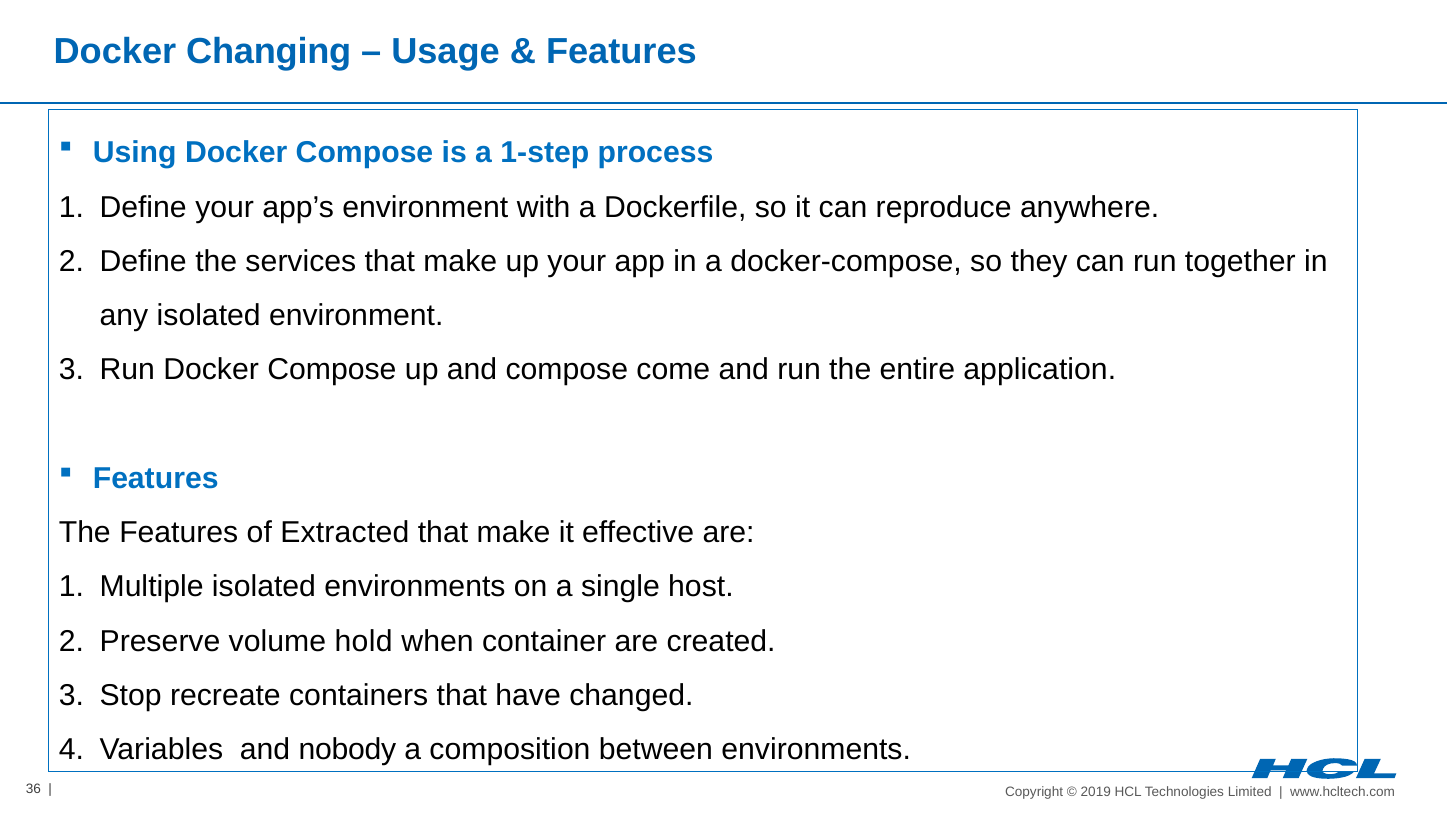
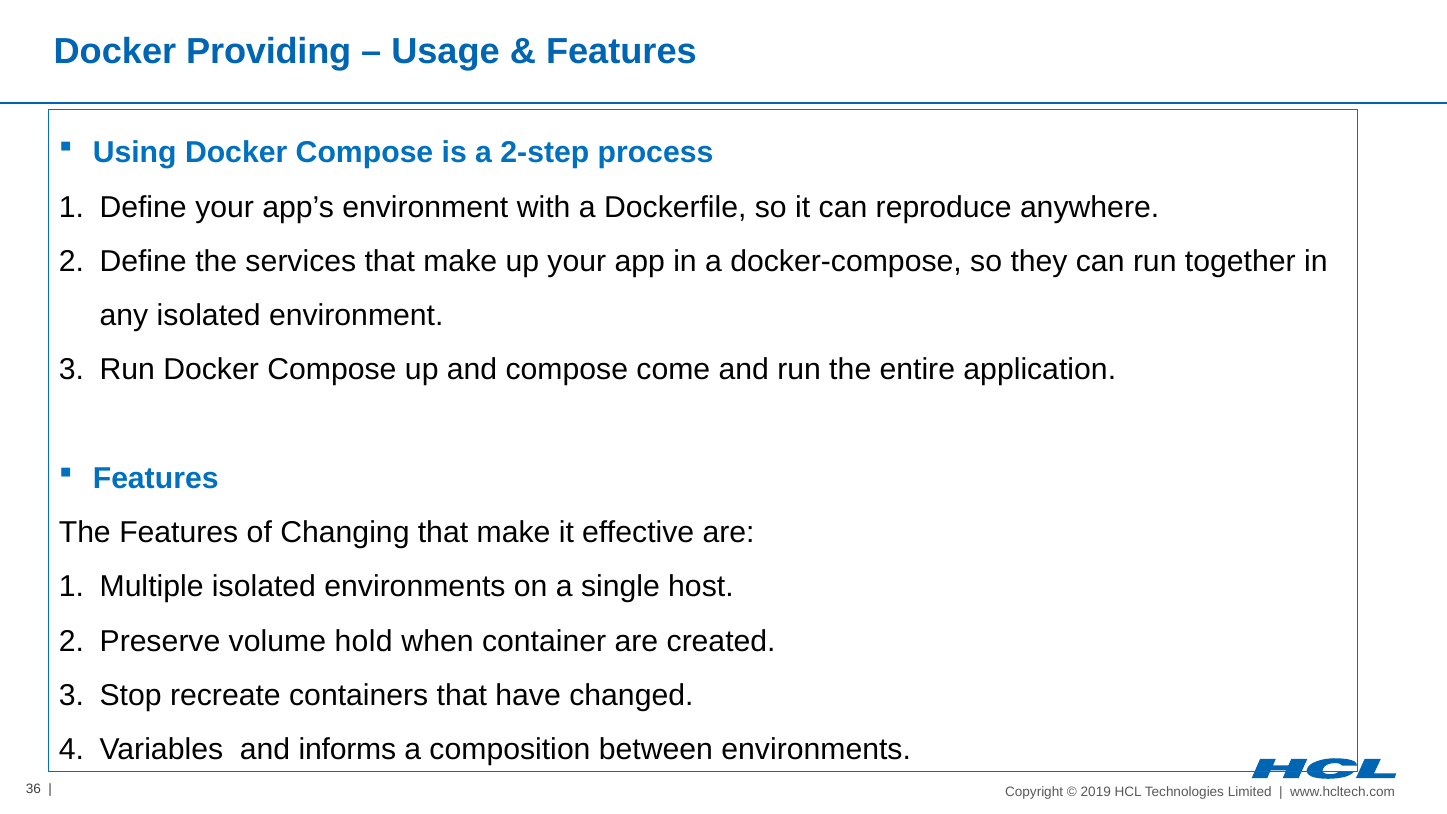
Changing: Changing -> Providing
1-step: 1-step -> 2-step
Extracted: Extracted -> Changing
nobody: nobody -> informs
